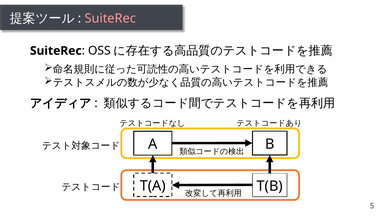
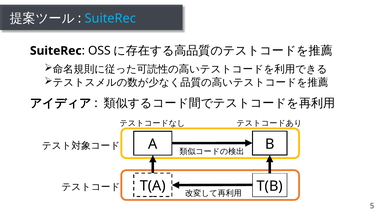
SuiteRec at (110, 18) colour: pink -> light blue
